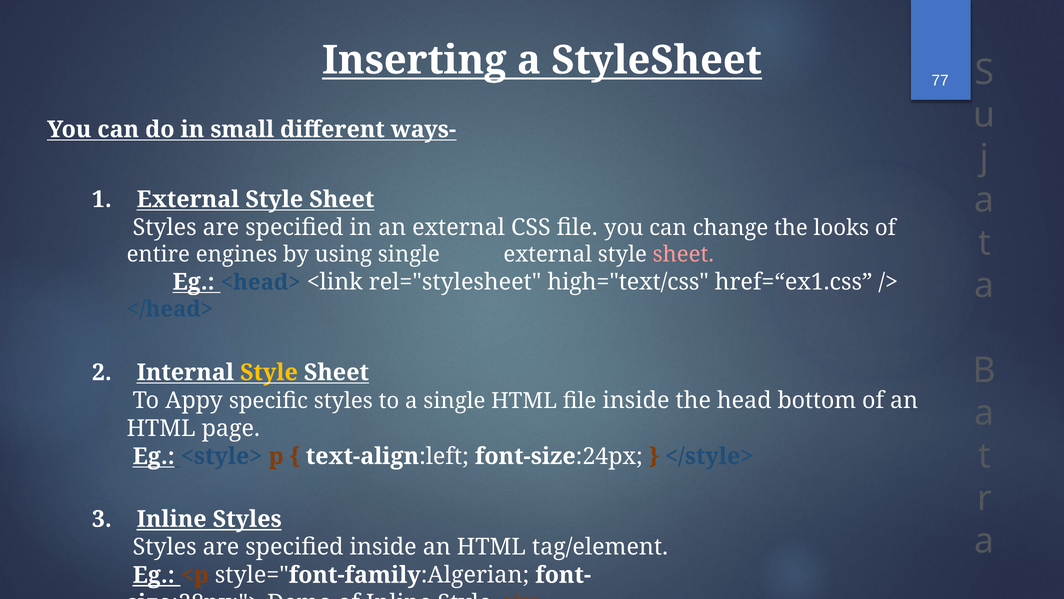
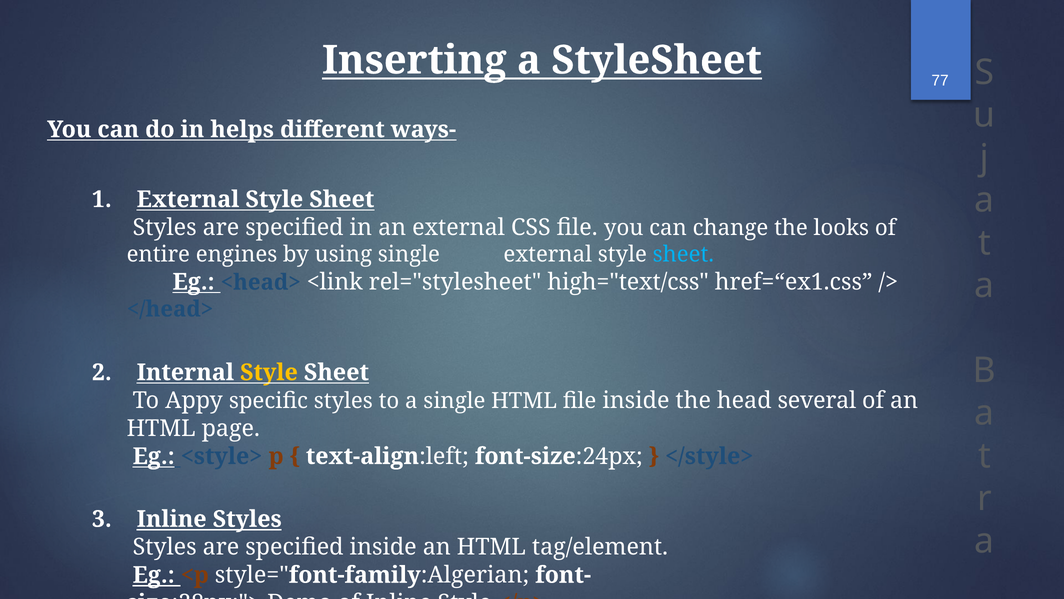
small: small -> helps
sheet at (683, 254) colour: pink -> light blue
bottom: bottom -> several
